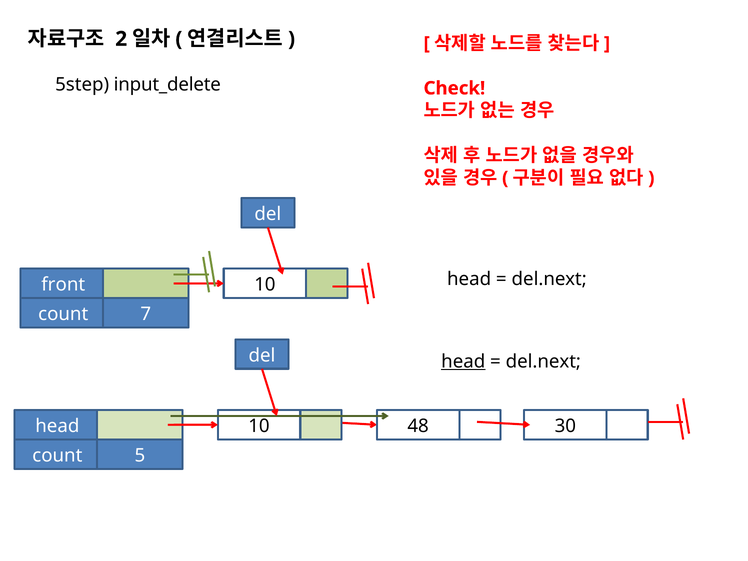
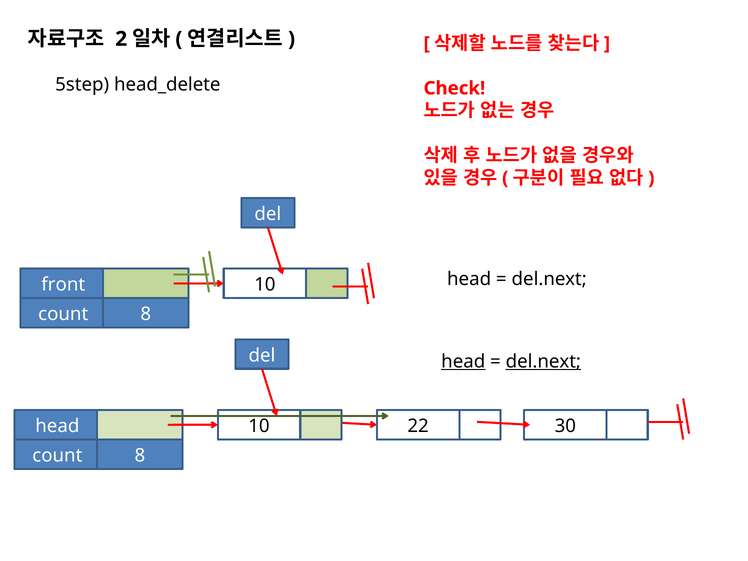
input_delete: input_delete -> head_delete
7 at (146, 314): 7 -> 8
del.next at (543, 361) underline: none -> present
48: 48 -> 22
5 at (140, 456): 5 -> 8
